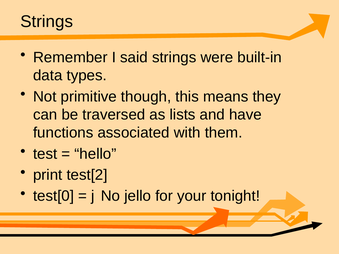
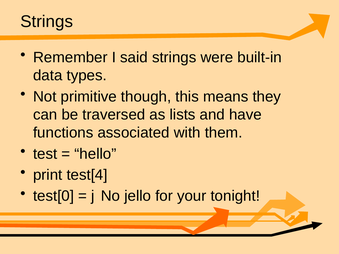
test[2: test[2 -> test[4
